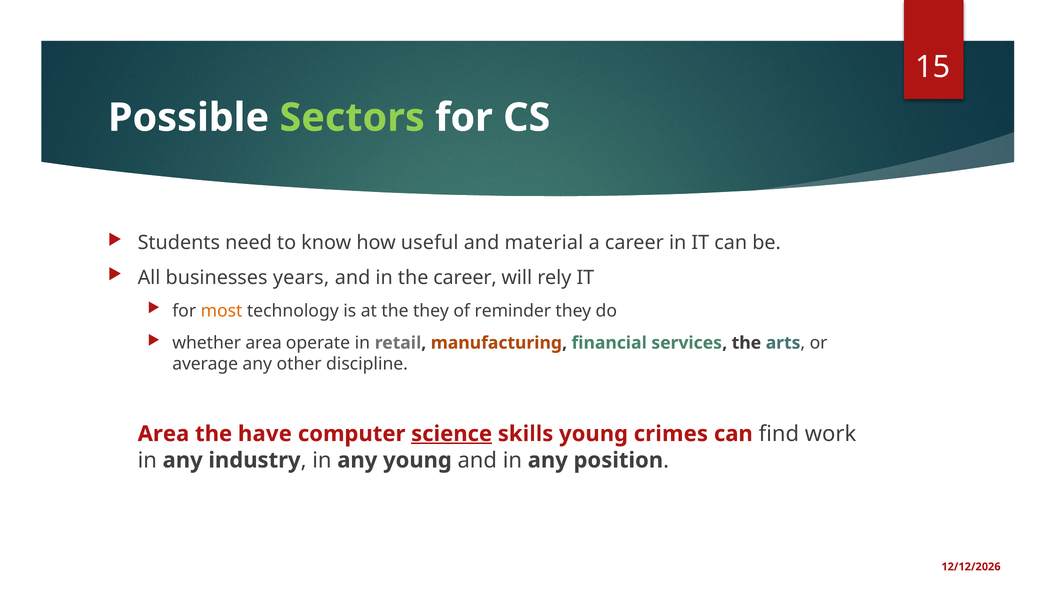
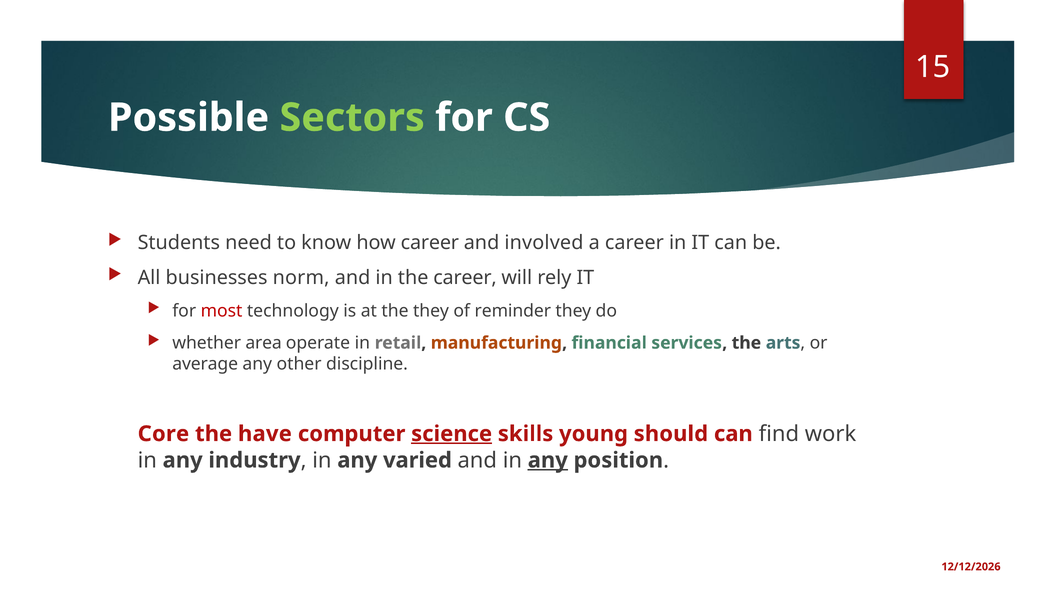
how useful: useful -> career
material: material -> involved
years: years -> norm
most colour: orange -> red
Area at (163, 434): Area -> Core
crimes: crimes -> should
any young: young -> varied
any at (548, 460) underline: none -> present
